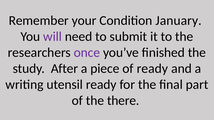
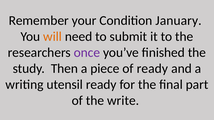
will colour: purple -> orange
After: After -> Then
there: there -> write
